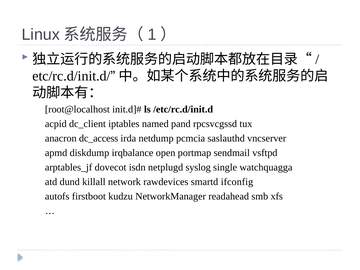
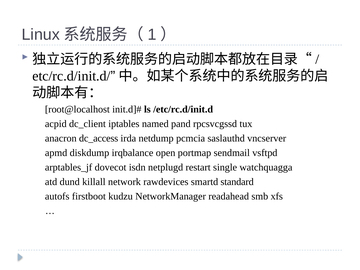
syslog: syslog -> restart
ifconfig: ifconfig -> standard
